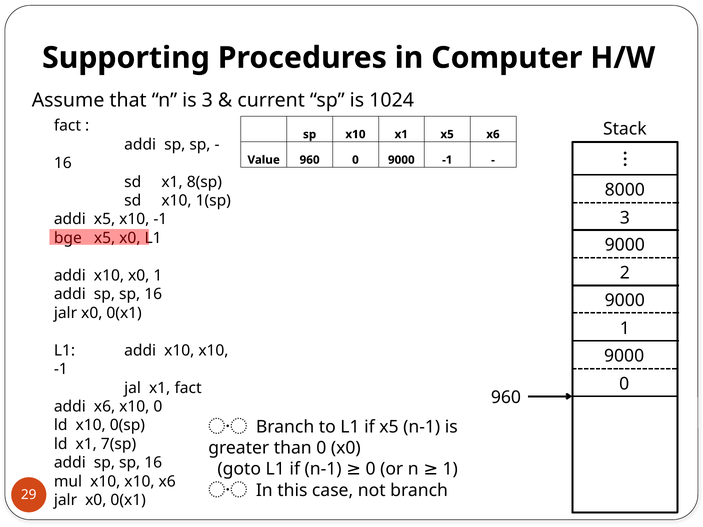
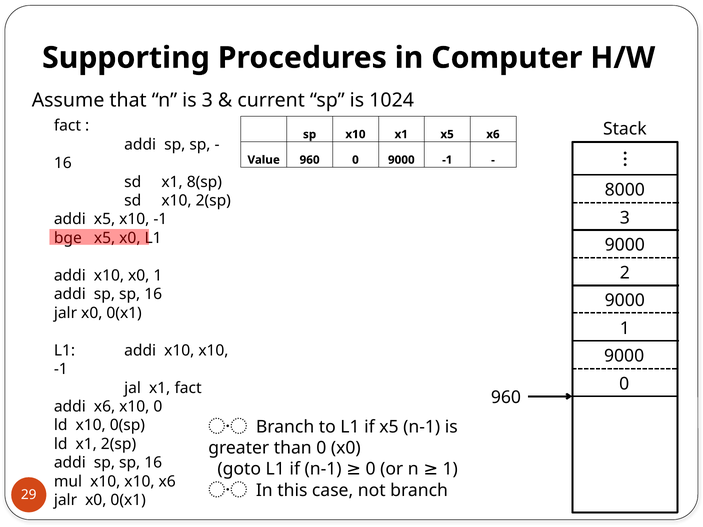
x10 1(sp: 1(sp -> 2(sp
x1 7(sp: 7(sp -> 2(sp
